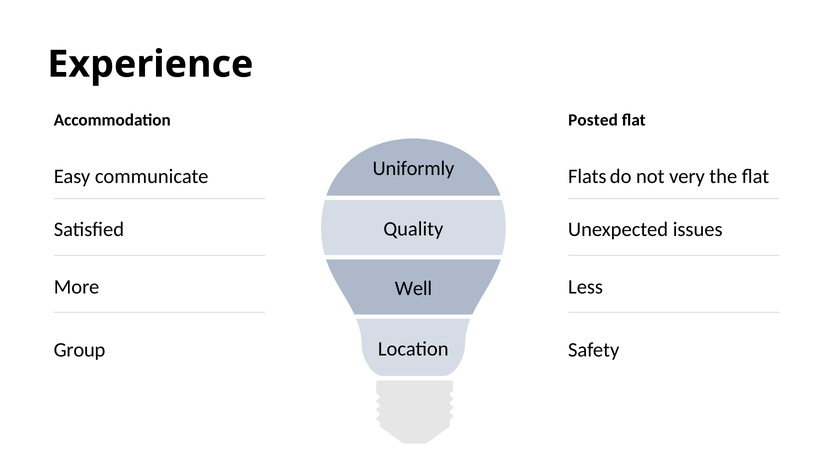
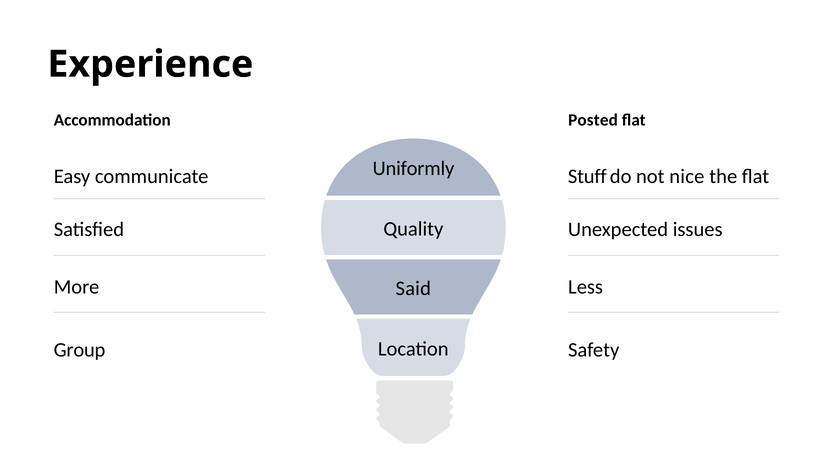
Flats: Flats -> Stuff
very: very -> nice
Well: Well -> Said
